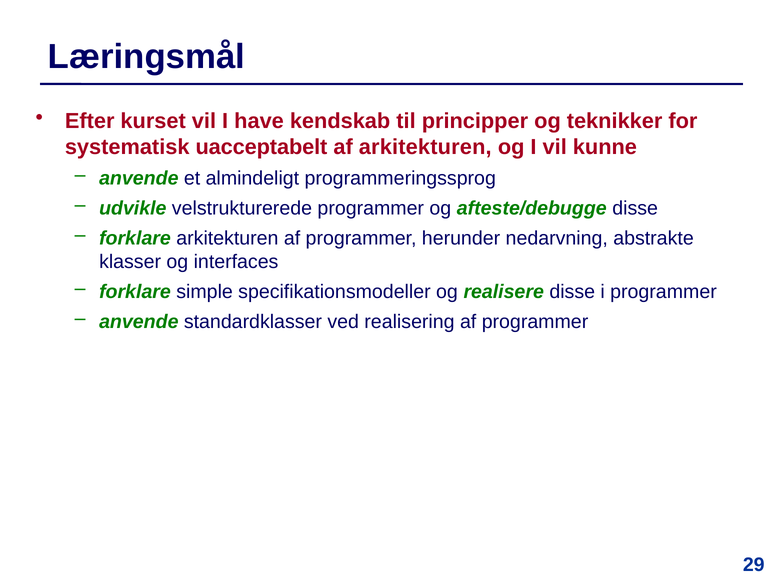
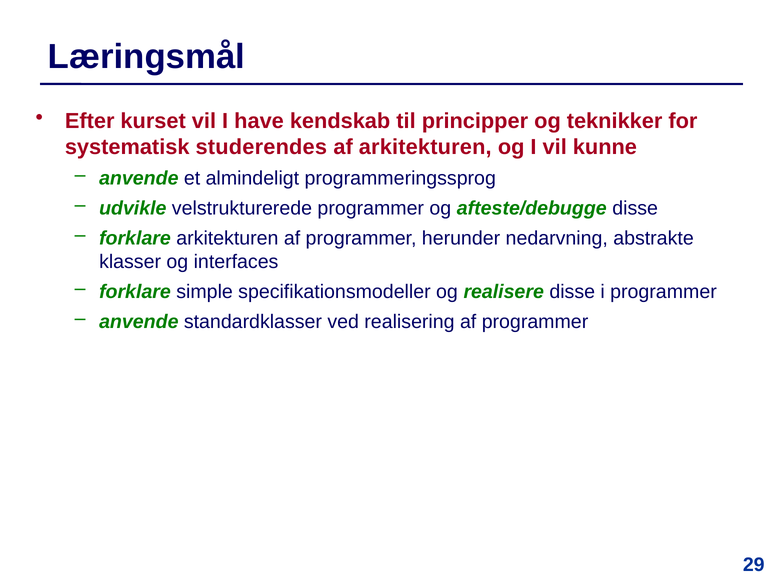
uacceptabelt: uacceptabelt -> studerendes
